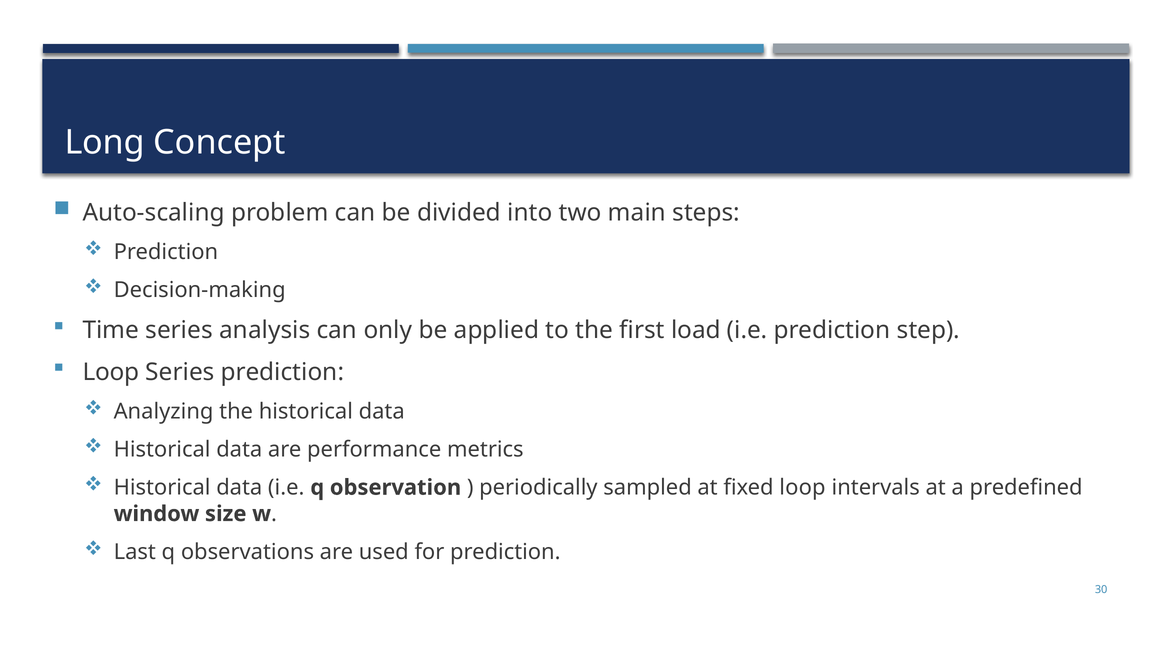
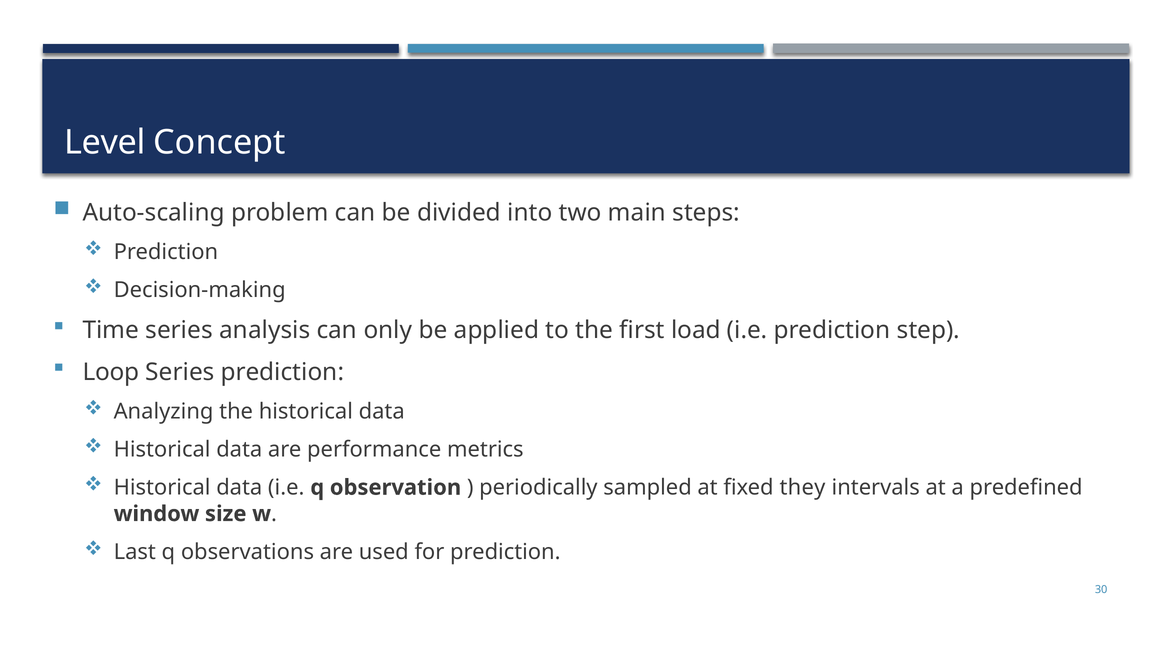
Long: Long -> Level
fixed loop: loop -> they
